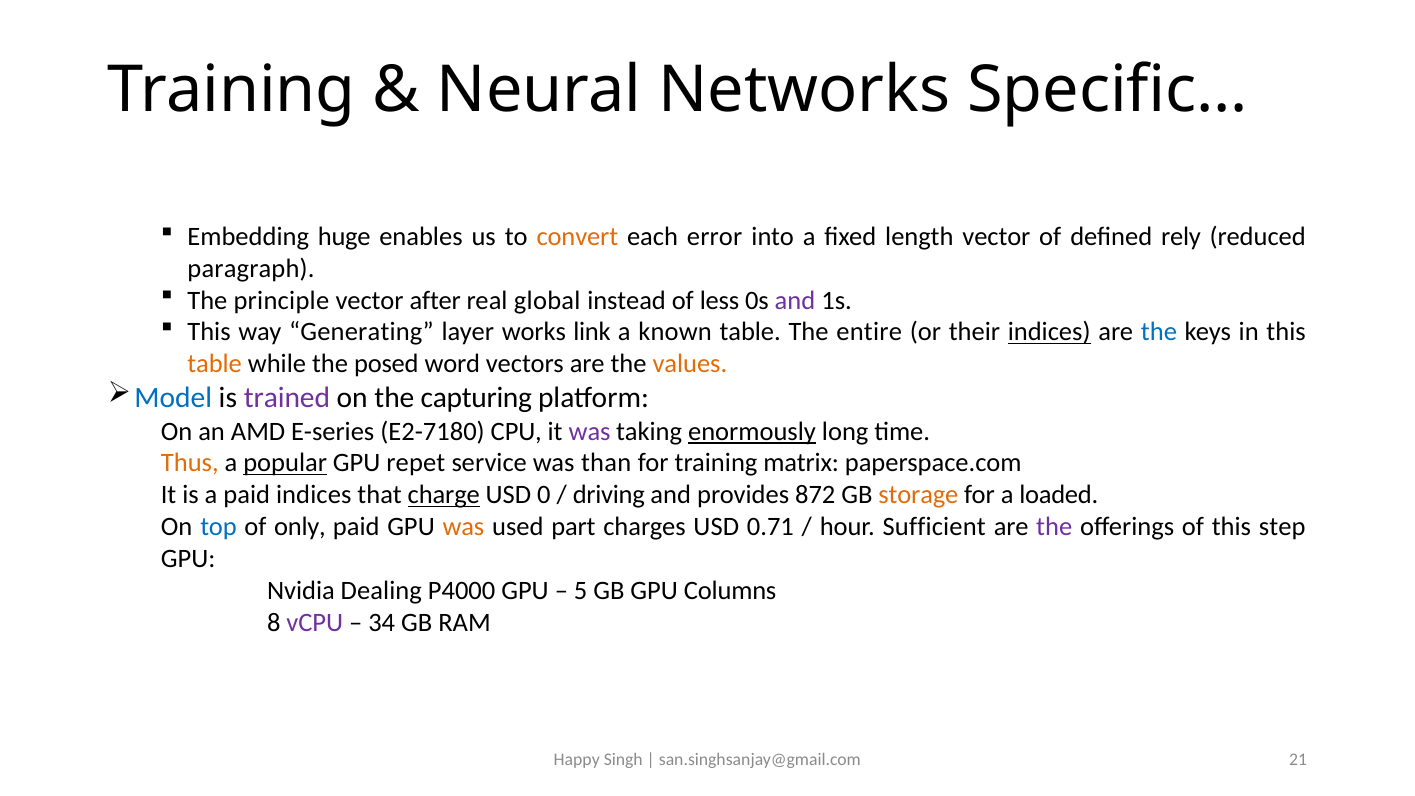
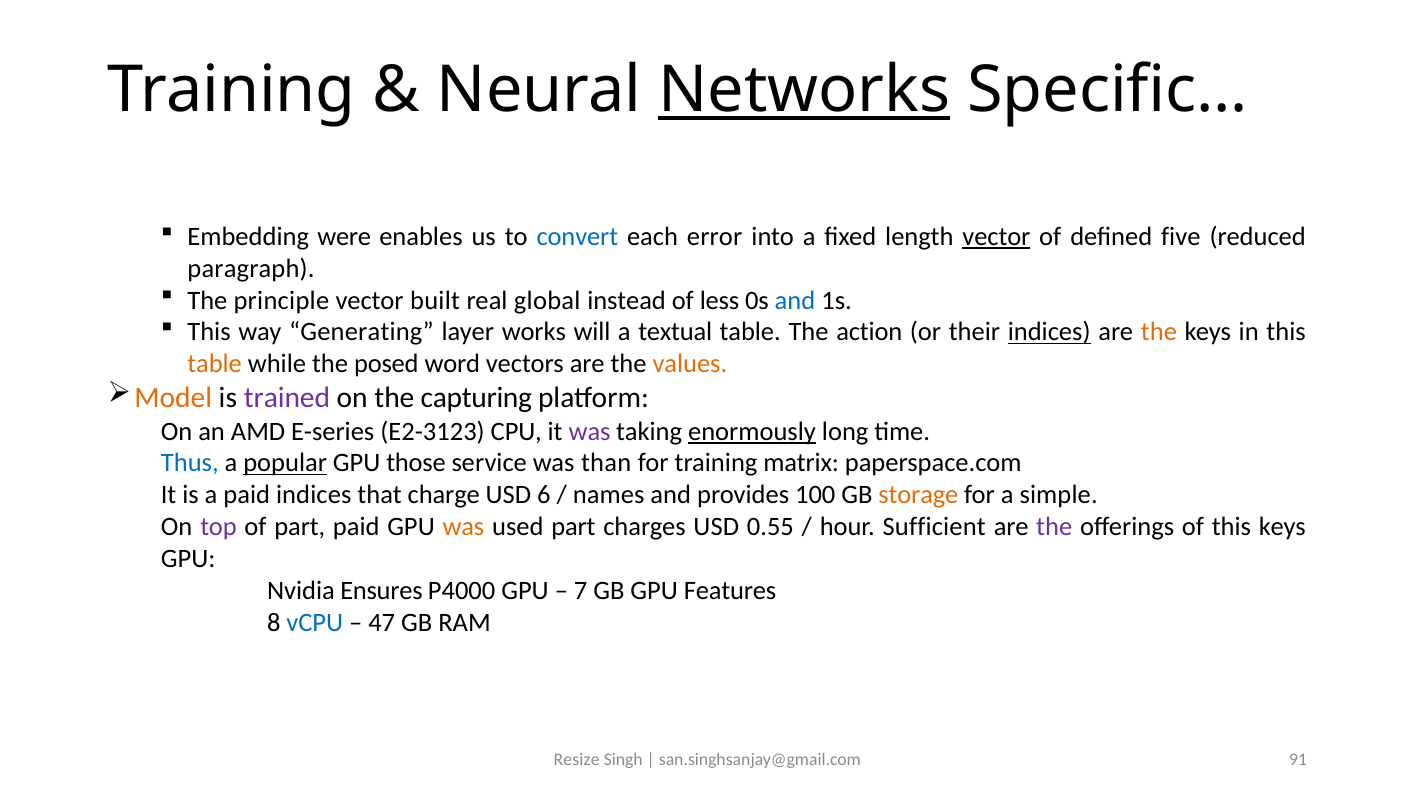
Networks underline: none -> present
huge: huge -> were
convert colour: orange -> blue
vector at (996, 237) underline: none -> present
rely: rely -> five
after: after -> built
and at (795, 300) colour: purple -> blue
link: link -> will
known: known -> textual
entire: entire -> action
the at (1159, 332) colour: blue -> orange
Model colour: blue -> orange
E2-7180: E2-7180 -> E2-3123
Thus colour: orange -> blue
repet: repet -> those
charge underline: present -> none
0: 0 -> 6
driving: driving -> names
872: 872 -> 100
loaded: loaded -> simple
top colour: blue -> purple
of only: only -> part
0.71: 0.71 -> 0.55
this step: step -> keys
Dealing: Dealing -> Ensures
5: 5 -> 7
Columns: Columns -> Features
vCPU colour: purple -> blue
34: 34 -> 47
Happy: Happy -> Resize
21: 21 -> 91
